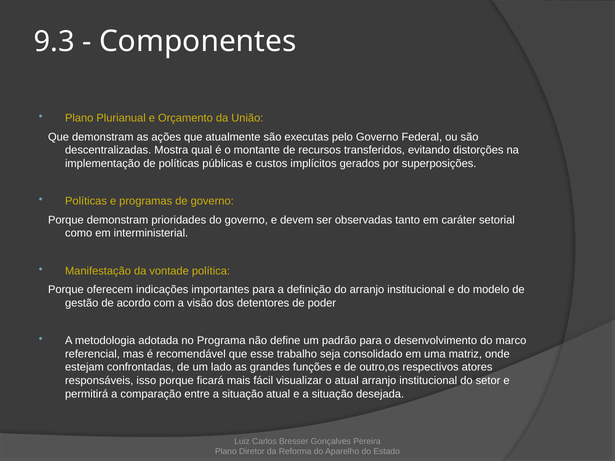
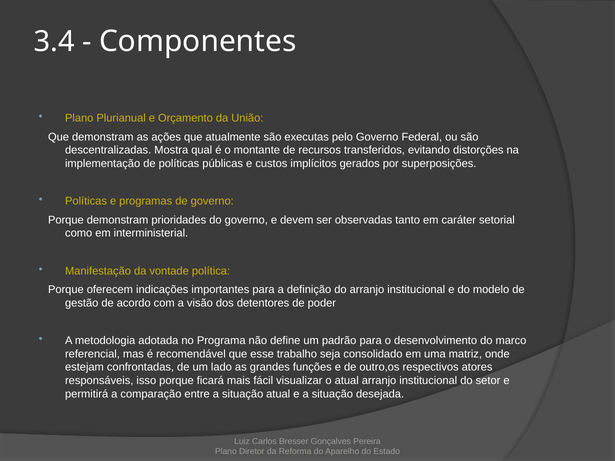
9.3: 9.3 -> 3.4
